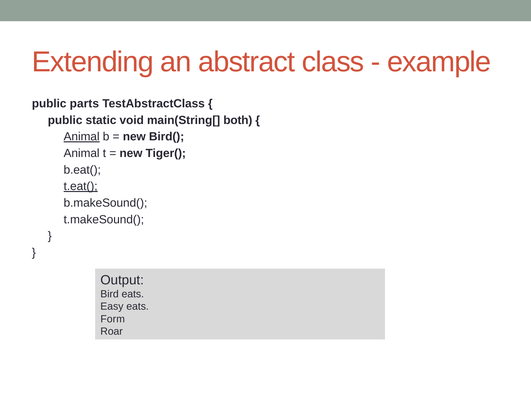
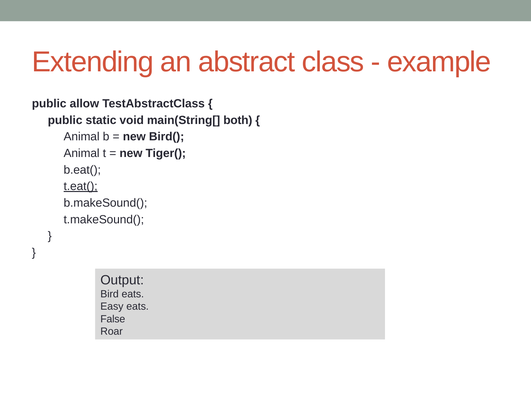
parts: parts -> allow
Animal at (82, 137) underline: present -> none
Form: Form -> False
